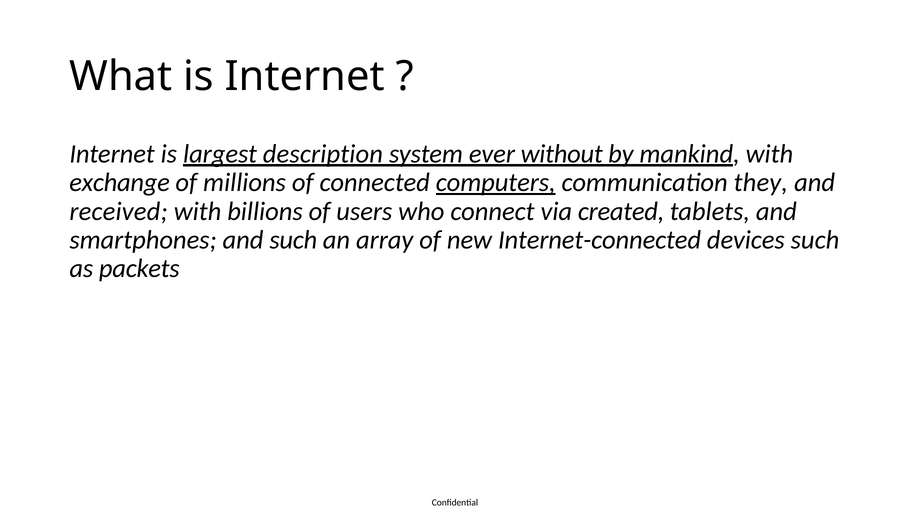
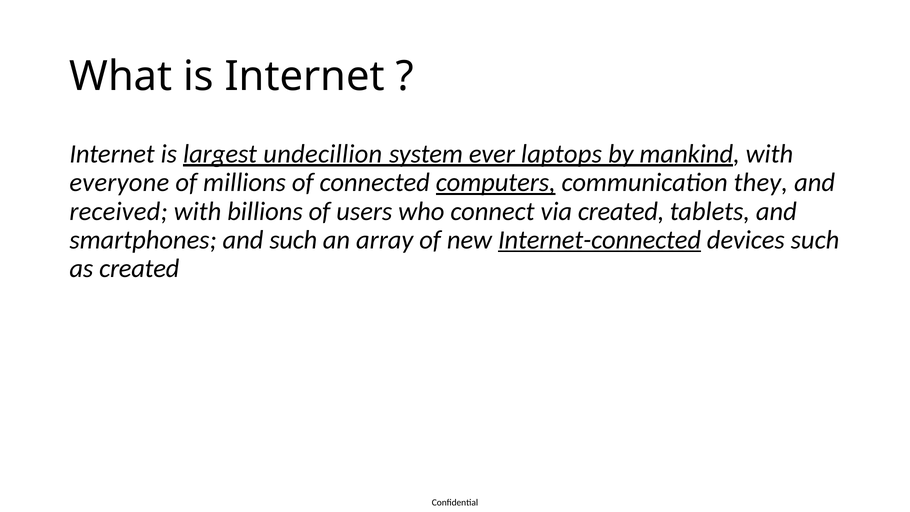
description: description -> undecillion
without: without -> laptops
exchange: exchange -> everyone
Internet-connected underline: none -> present
as packets: packets -> created
